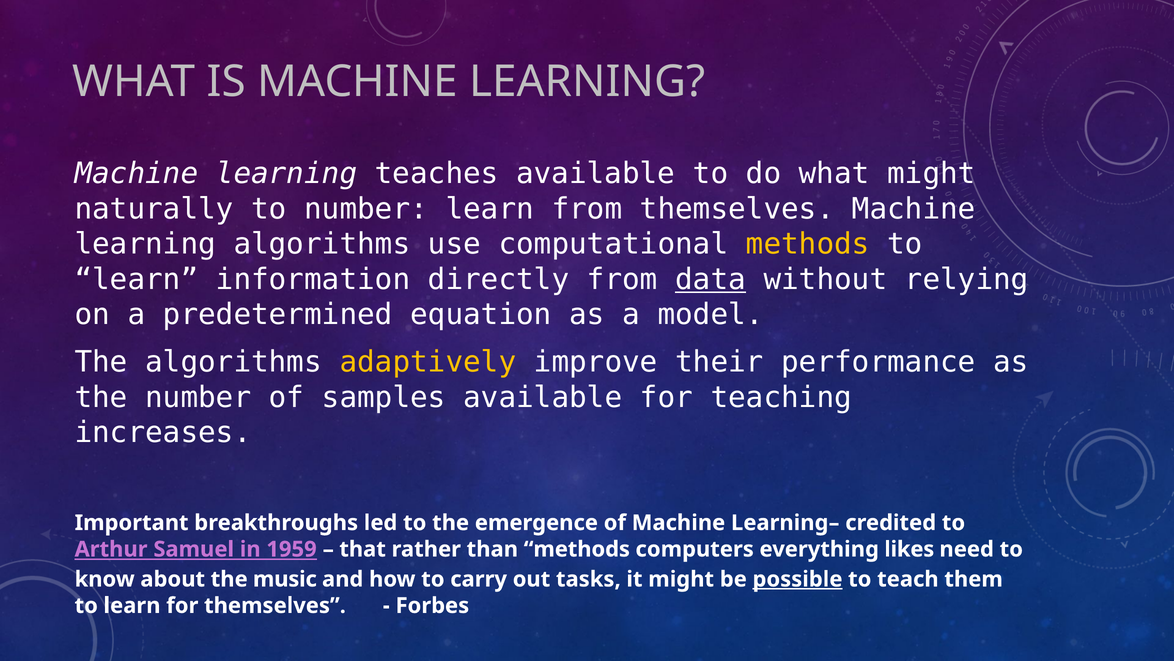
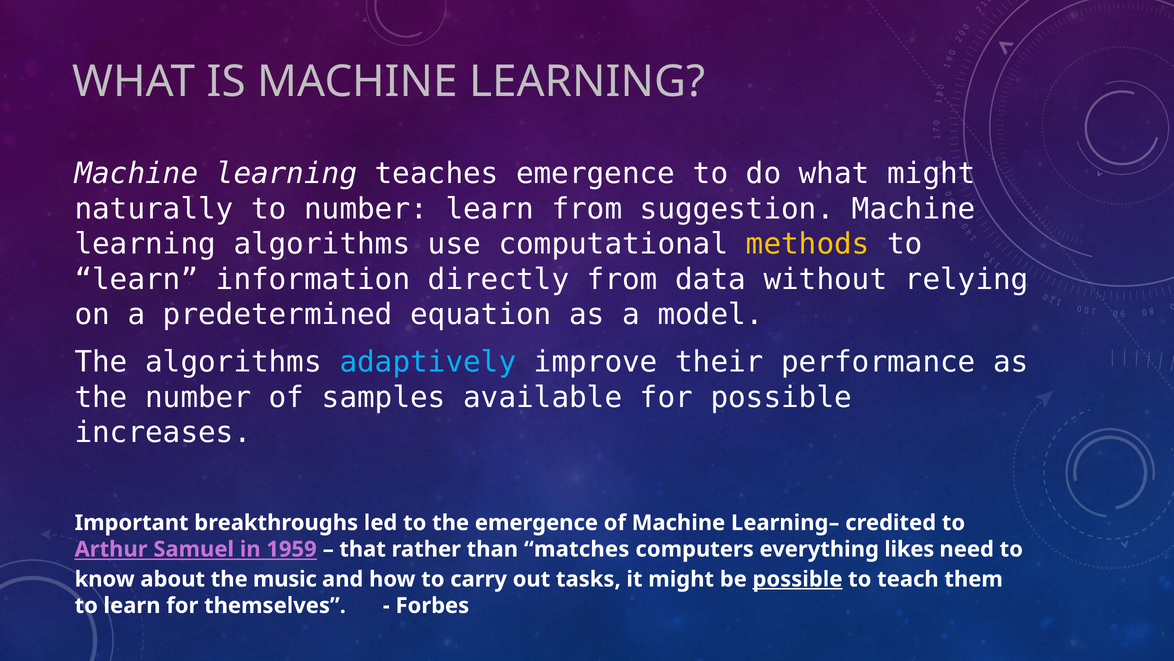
teaches available: available -> emergence
from themselves: themselves -> suggestion
data underline: present -> none
adaptively colour: yellow -> light blue
for teaching: teaching -> possible
than methods: methods -> matches
